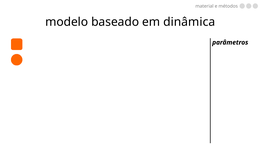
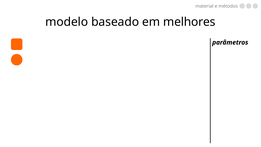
dinâmica: dinâmica -> melhores
